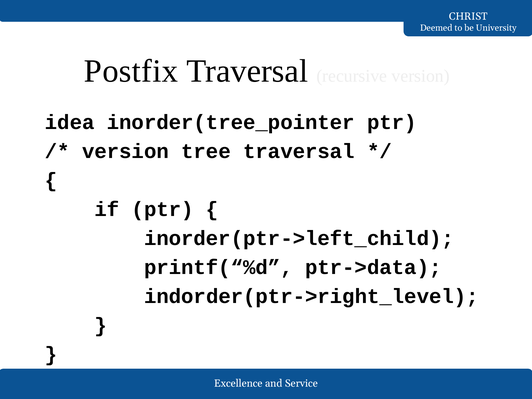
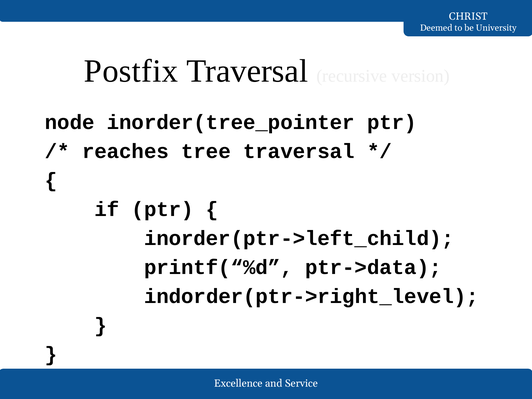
idea: idea -> node
version at (125, 151): version -> reaches
